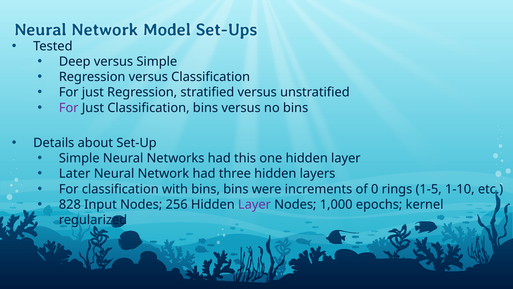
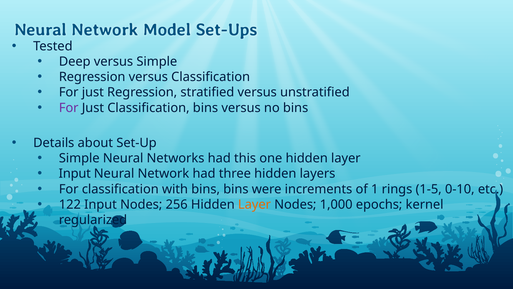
Later at (75, 174): Later -> Input
0: 0 -> 1
1-10: 1-10 -> 0-10
828: 828 -> 122
Layer at (254, 204) colour: purple -> orange
